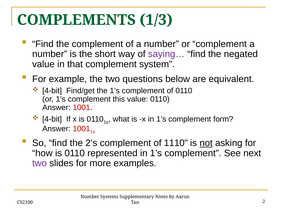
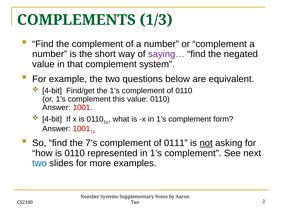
2’s: 2’s -> 7’s
1110: 1110 -> 0111
two at (40, 164) colour: purple -> blue
